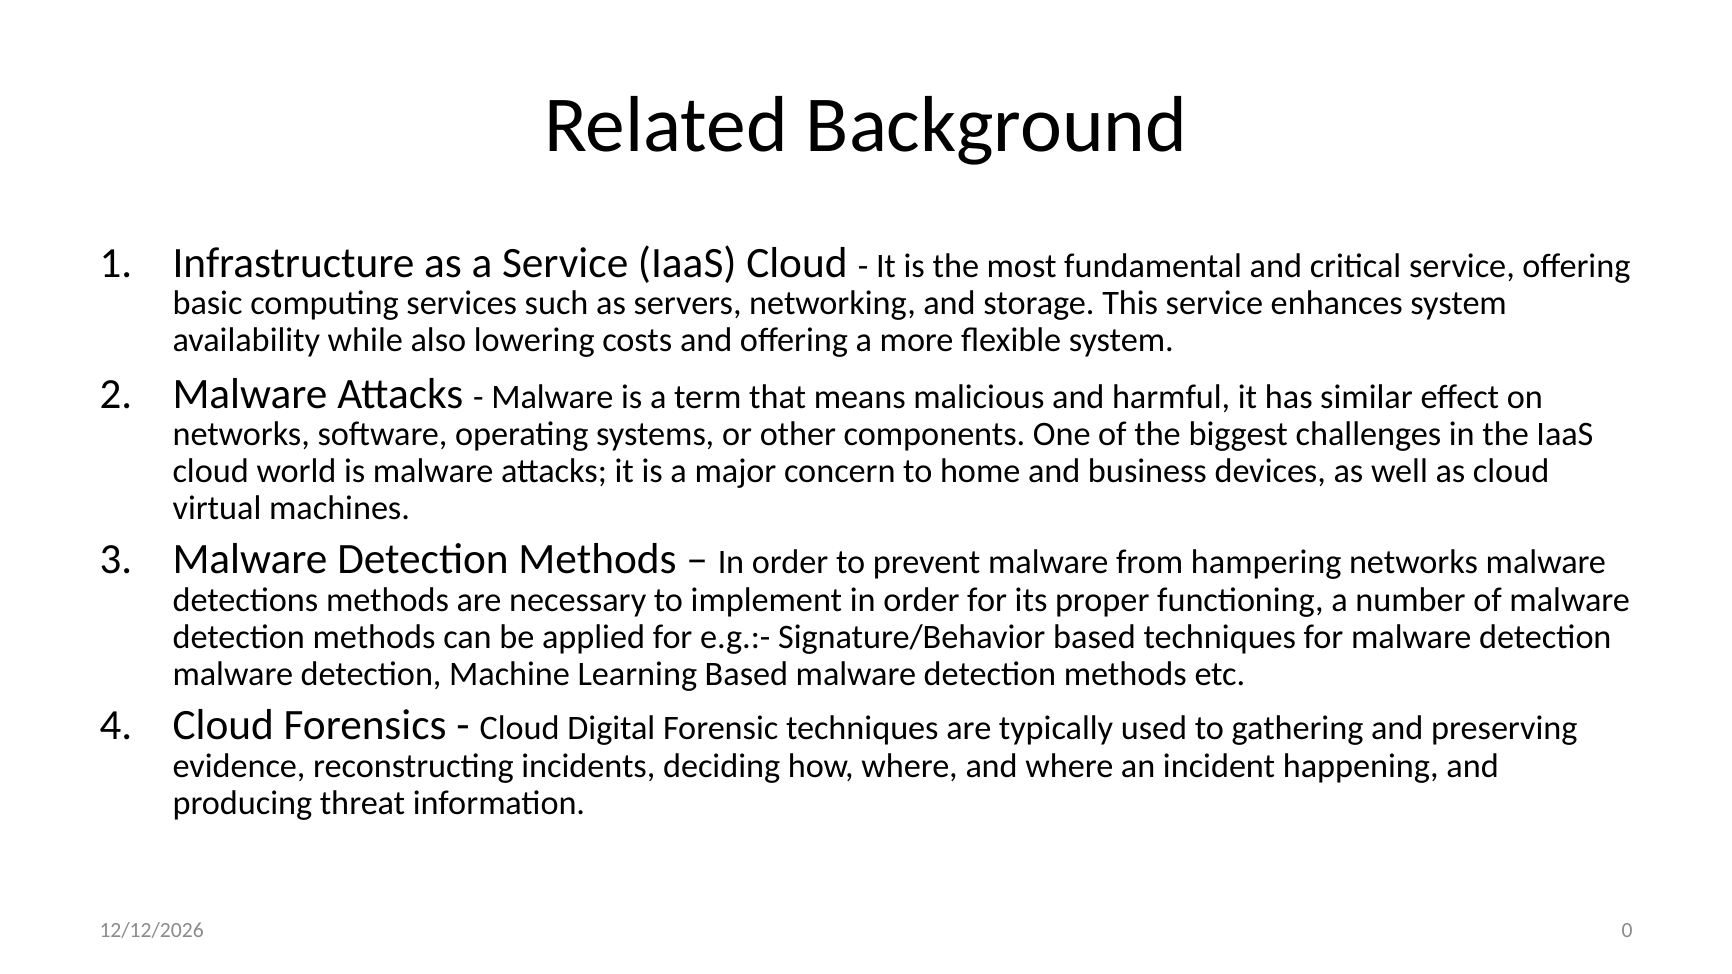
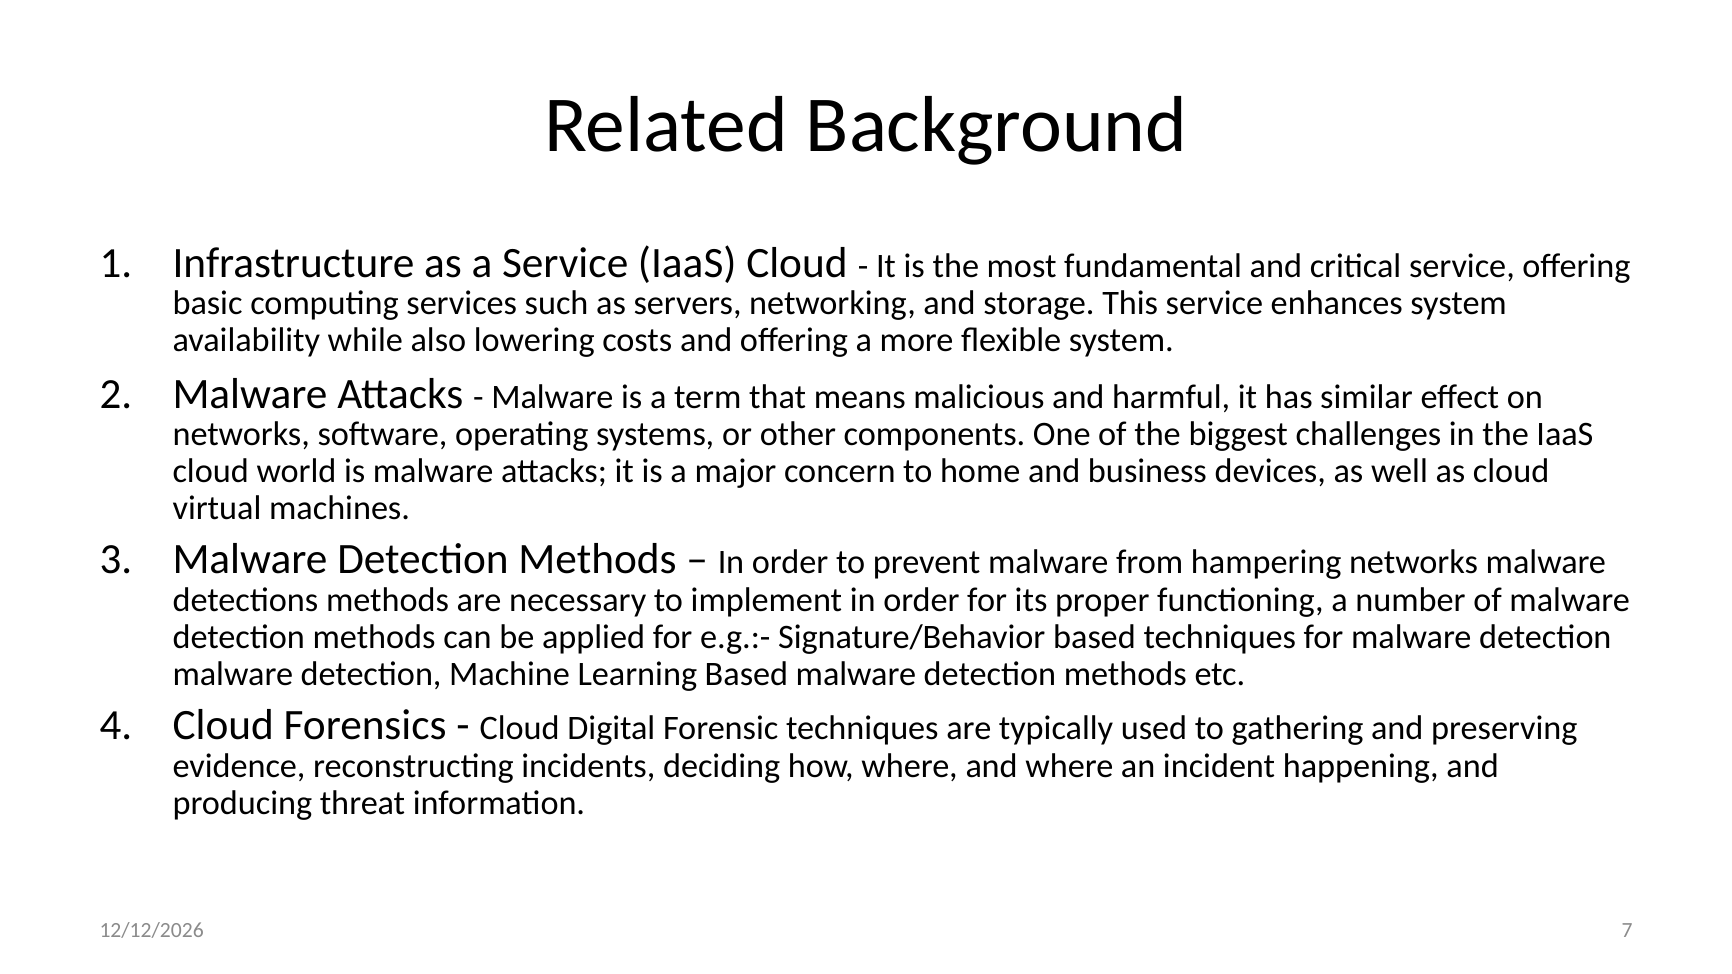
0: 0 -> 7
